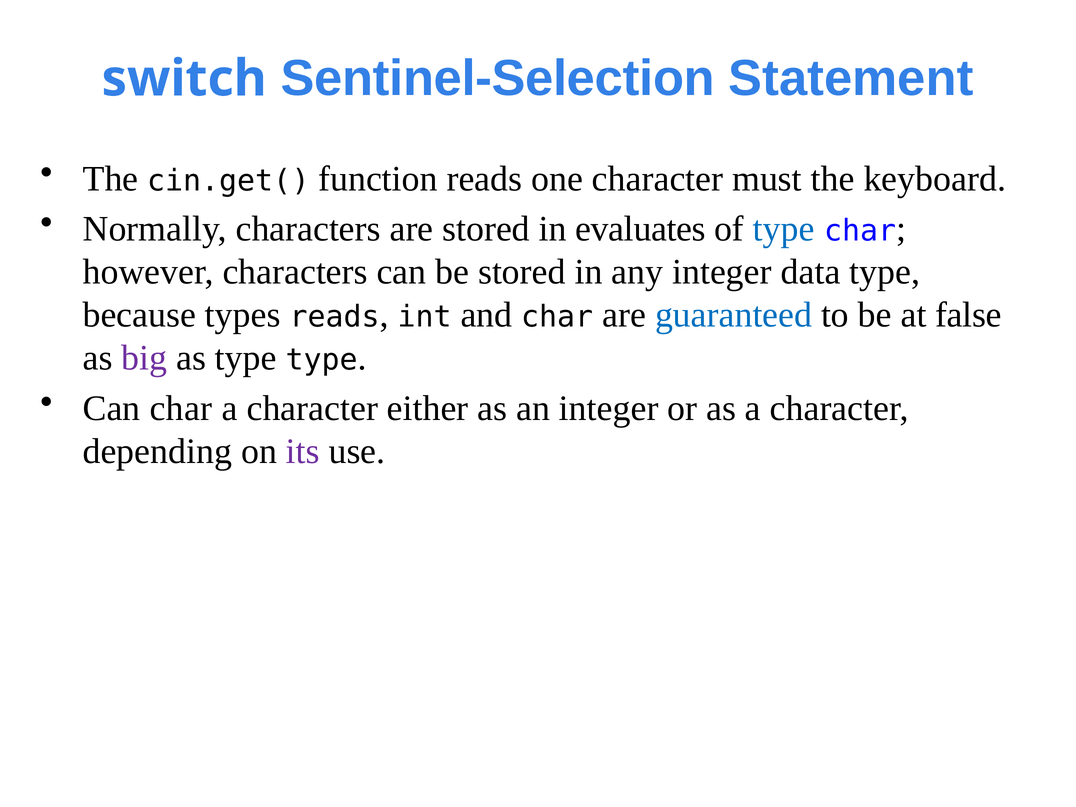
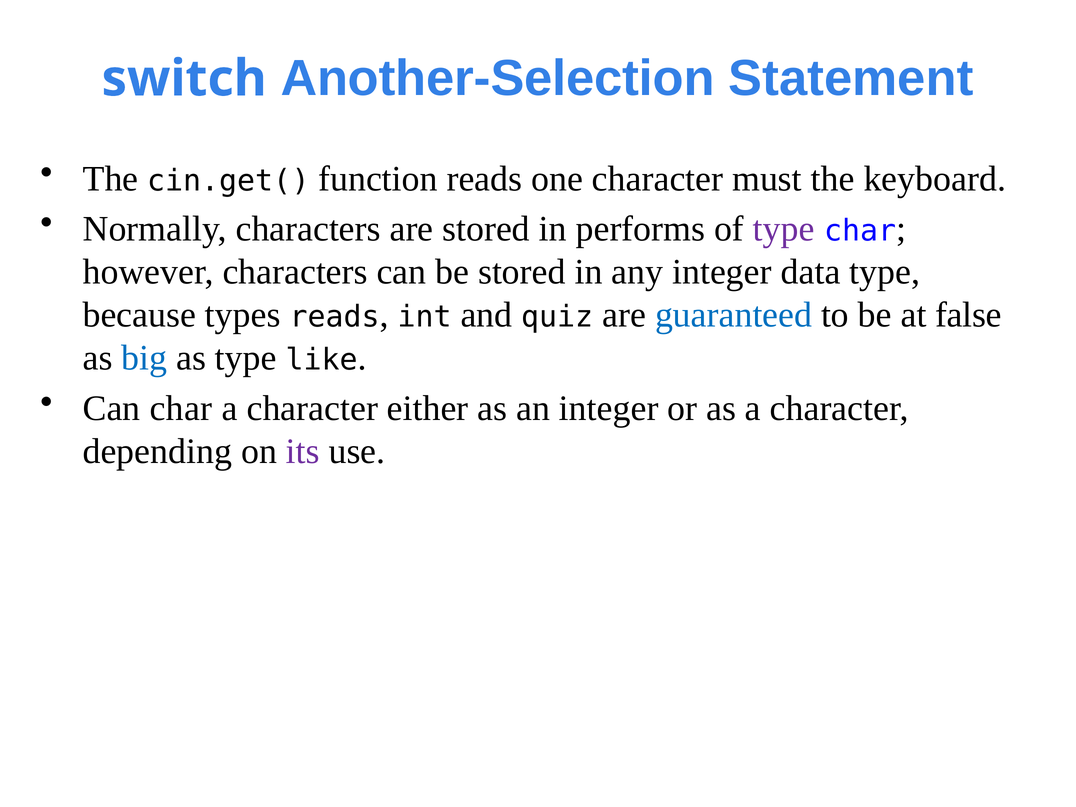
Sentinel-Selection: Sentinel-Selection -> Another-Selection
evaluates: evaluates -> performs
type at (784, 229) colour: blue -> purple
and char: char -> quiz
big colour: purple -> blue
type type: type -> like
